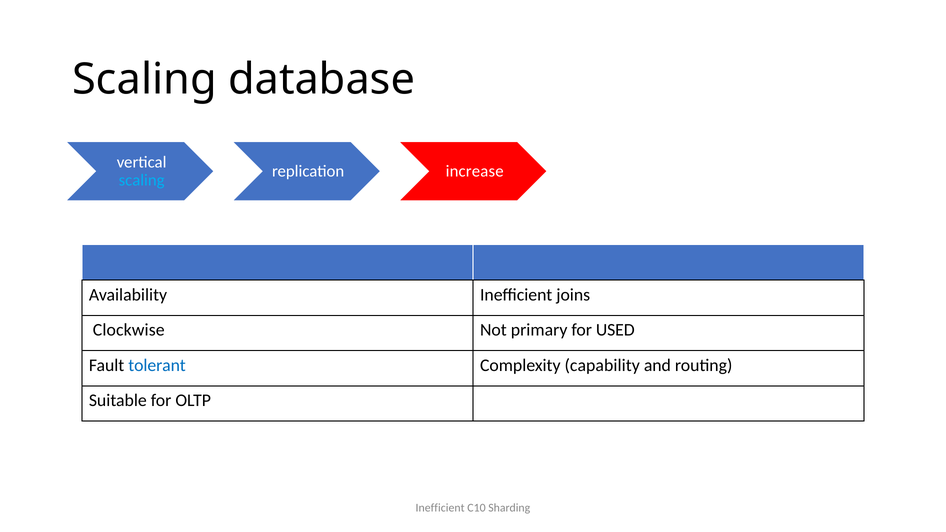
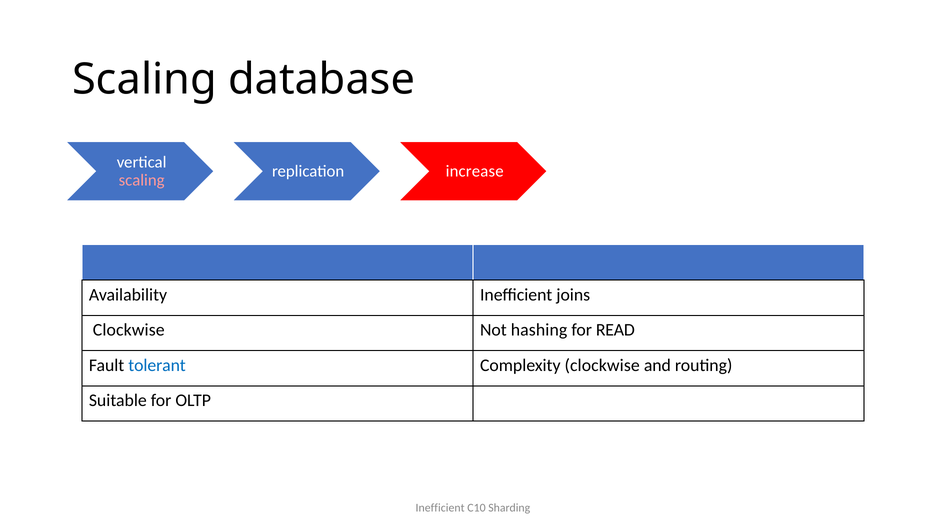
scaling at (142, 180) colour: light blue -> pink
primary: primary -> hashing
USED: USED -> READ
Complexity capability: capability -> clockwise
